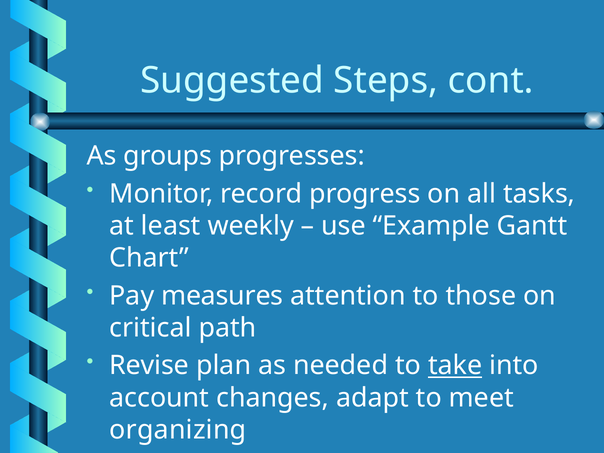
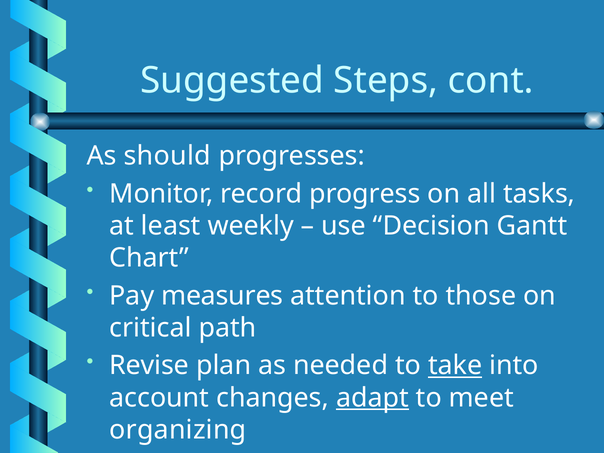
groups: groups -> should
Example: Example -> Decision
adapt underline: none -> present
